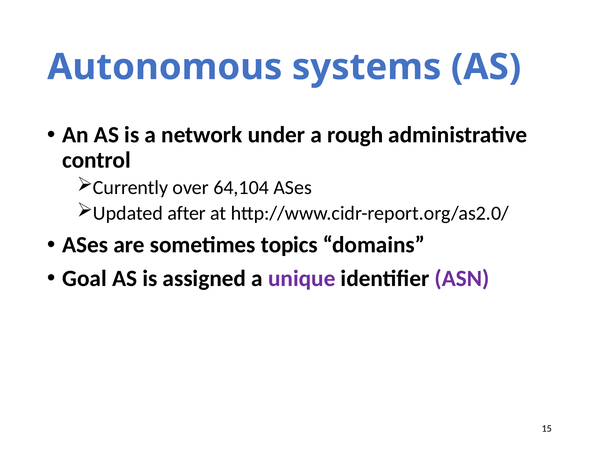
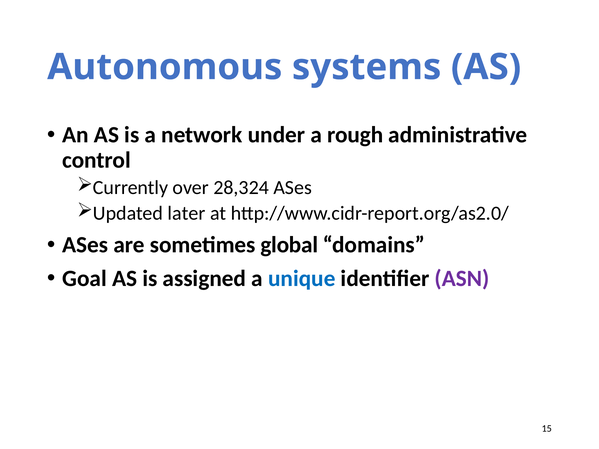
64,104: 64,104 -> 28,324
after: after -> later
topics: topics -> global
unique colour: purple -> blue
